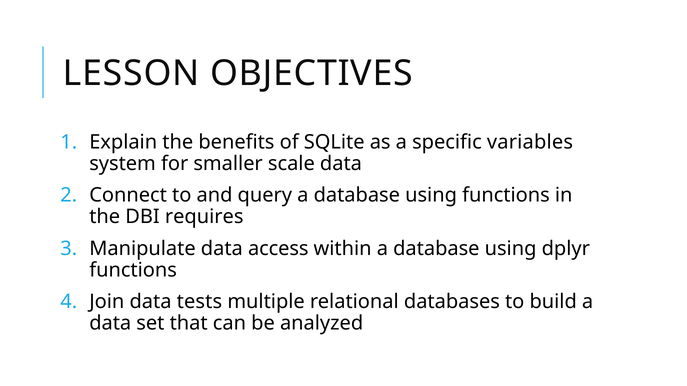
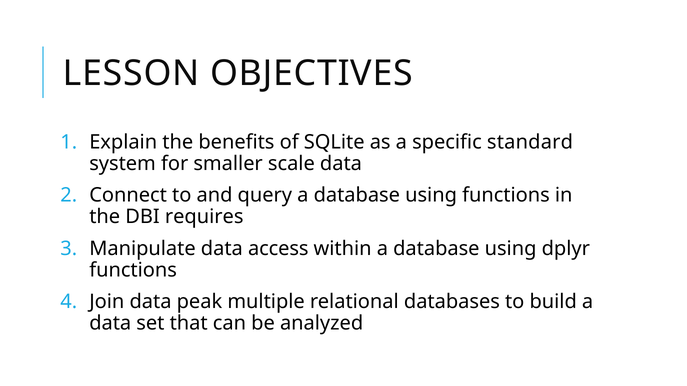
variables: variables -> standard
tests: tests -> peak
